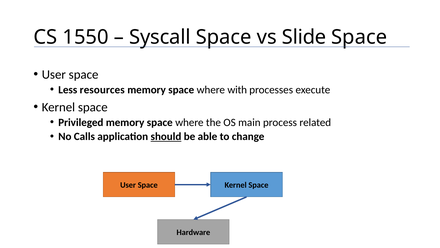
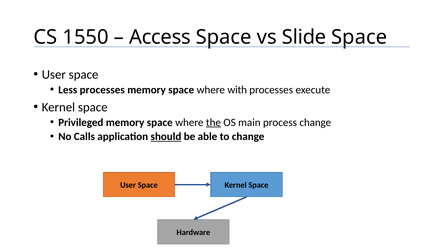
Syscall: Syscall -> Access
Less resources: resources -> processes
the underline: none -> present
process related: related -> change
